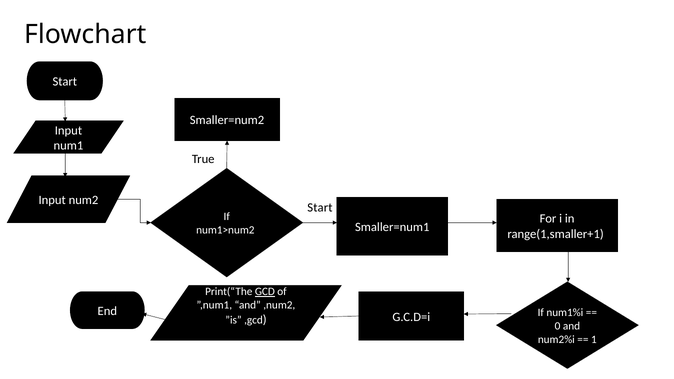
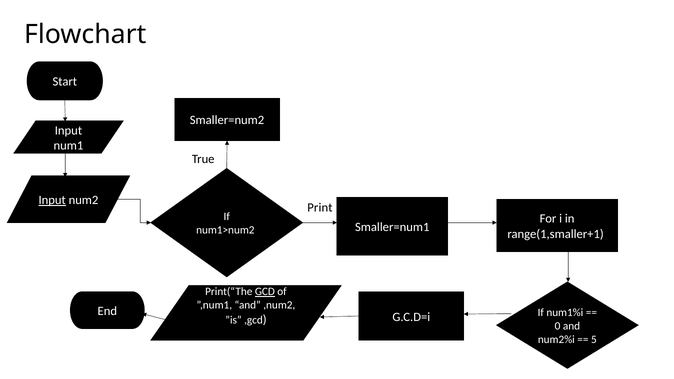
Input at (52, 200) underline: none -> present
Start at (320, 207): Start -> Print
1: 1 -> 5
